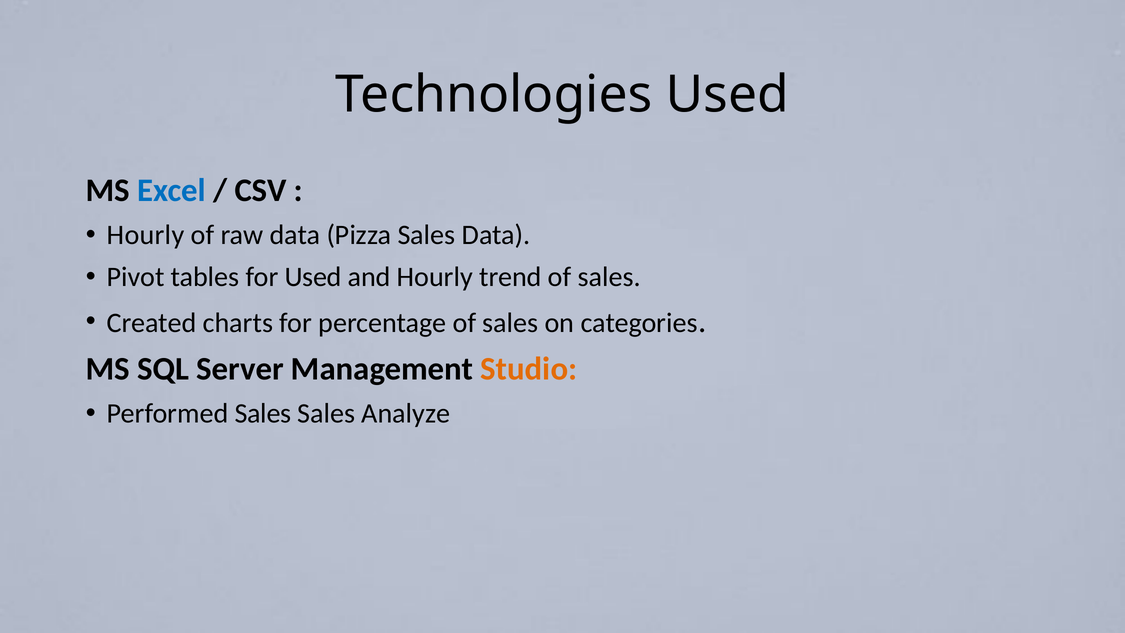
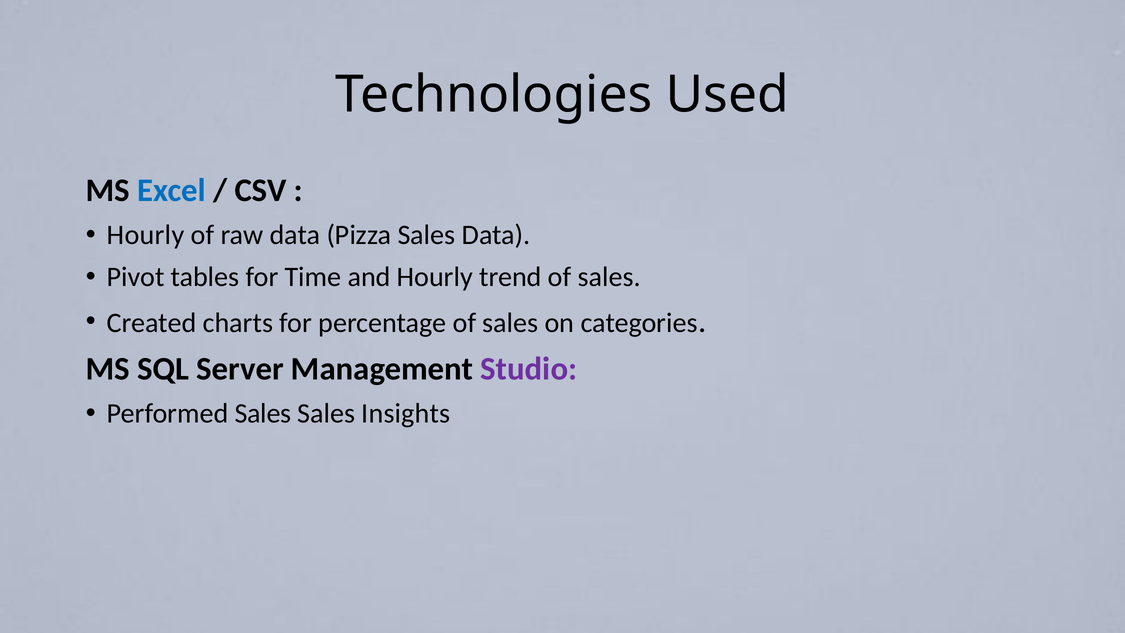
for Used: Used -> Time
Studio colour: orange -> purple
Analyze: Analyze -> Insights
